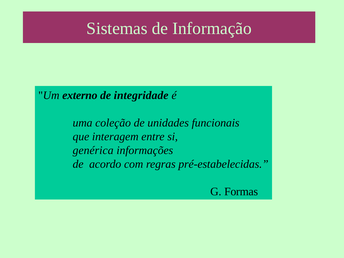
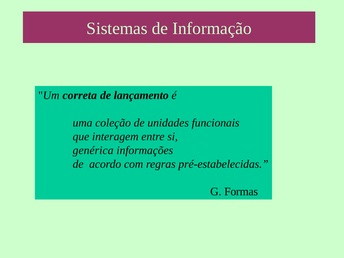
externo: externo -> correta
integridade: integridade -> lançamento
